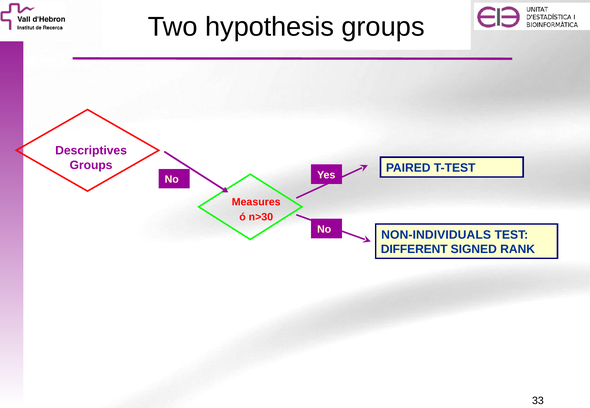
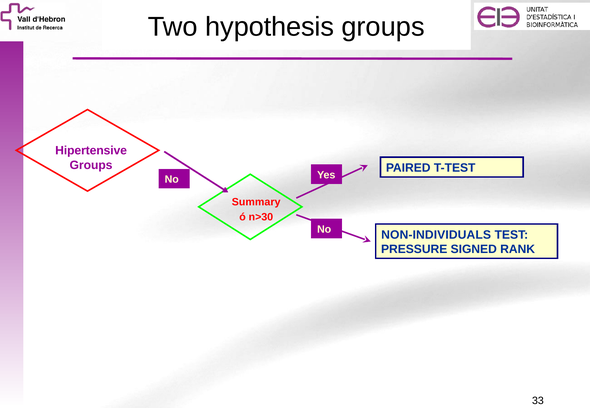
Descriptives: Descriptives -> Hipertensive
Measures: Measures -> Summary
DIFFERENT: DIFFERENT -> PRESSURE
